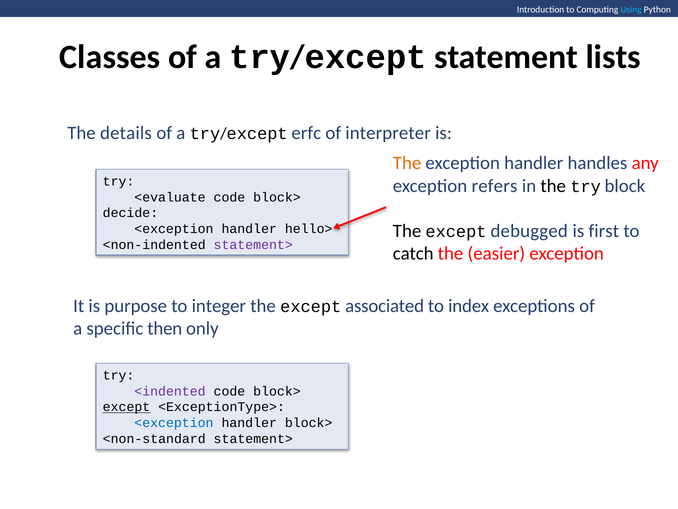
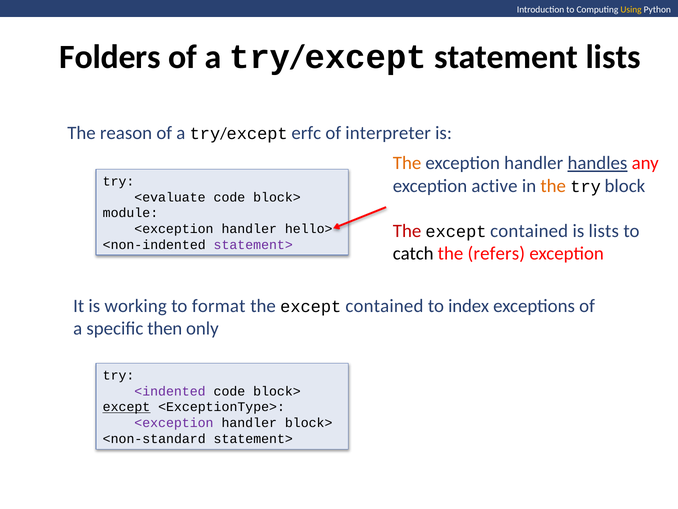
Using colour: light blue -> yellow
Classes: Classes -> Folders
details: details -> reason
handles underline: none -> present
refers: refers -> active
the at (553, 186) colour: black -> orange
decide: decide -> module
The at (407, 231) colour: black -> red
debugged at (529, 231): debugged -> contained
is first: first -> lists
easier: easier -> refers
purpose: purpose -> working
integer: integer -> format
associated at (385, 306): associated -> contained
<exception at (174, 423) colour: blue -> purple
